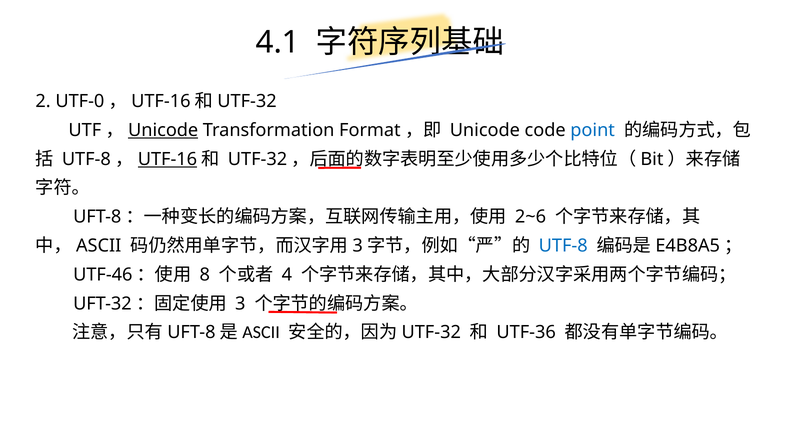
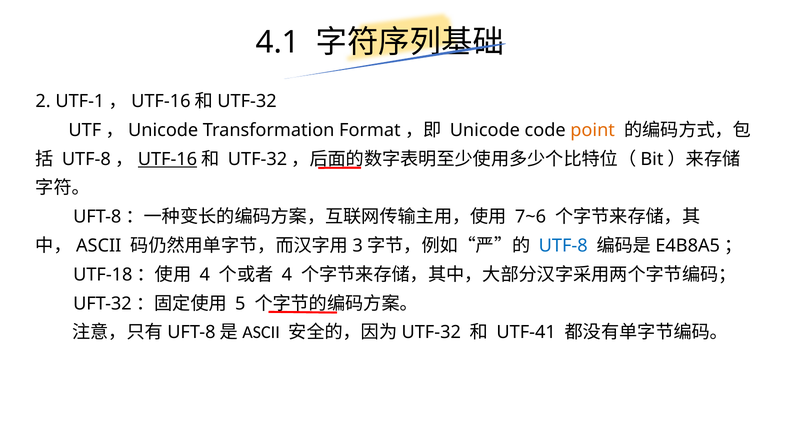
UTF-0: UTF-0 -> UTF-1
Unicode at (163, 130) underline: present -> none
point colour: blue -> orange
2~6: 2~6 -> 7~6
UTF-46: UTF-46 -> UTF-18
8 at (205, 275): 8 -> 4
3 at (240, 304): 3 -> 5
UTF-36: UTF-36 -> UTF-41
